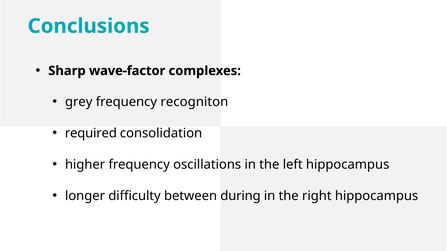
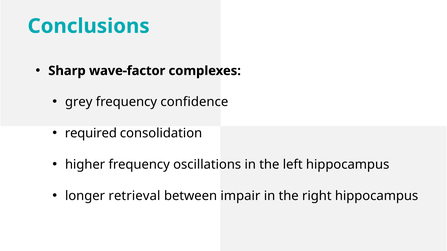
recogniton: recogniton -> confidence
difficulty: difficulty -> retrieval
during: during -> impair
